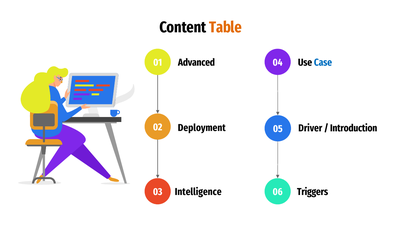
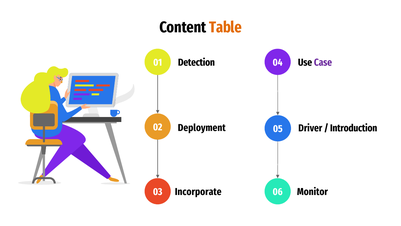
Advanced: Advanced -> Detection
Case colour: blue -> purple
Intelligence: Intelligence -> Incorporate
Triggers: Triggers -> Monitor
